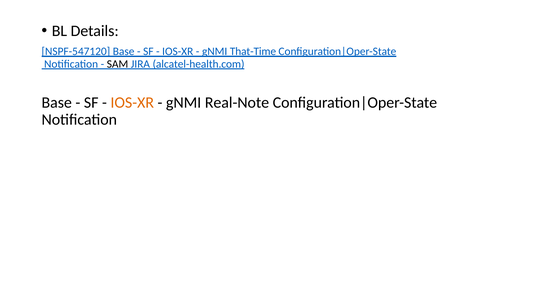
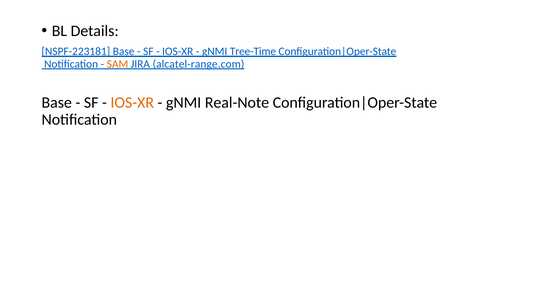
NSPF-547120: NSPF-547120 -> NSPF-223181
That-Time: That-Time -> Tree-Time
SAM colour: black -> orange
alcatel-health.com: alcatel-health.com -> alcatel-range.com
